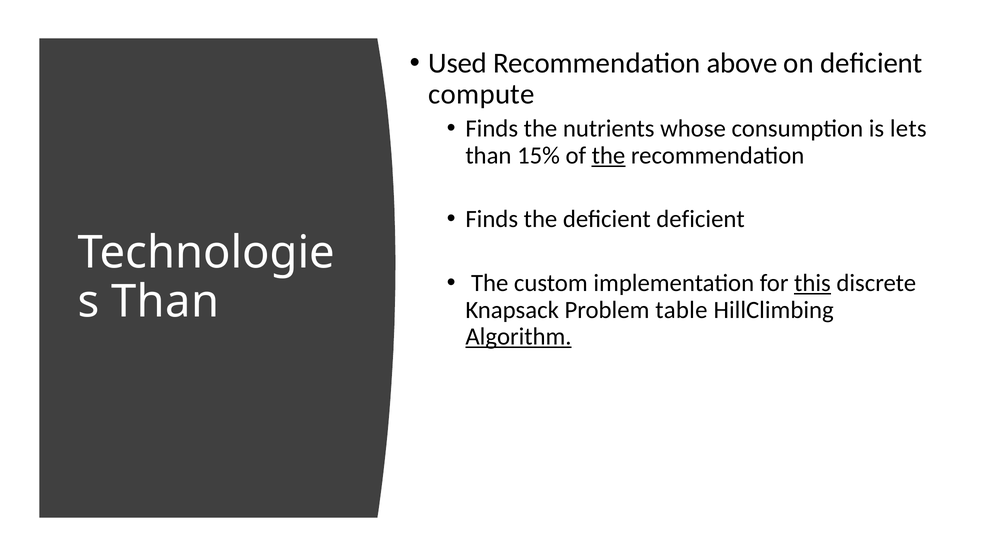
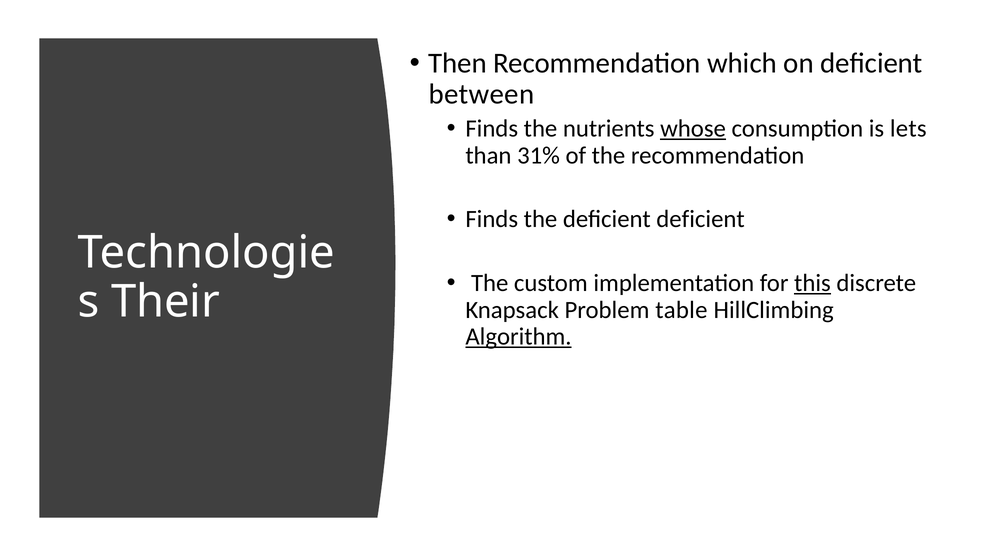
Used: Used -> Then
above: above -> which
compute: compute -> between
whose underline: none -> present
15%: 15% -> 31%
the at (608, 155) underline: present -> none
Than at (165, 301): Than -> Their
